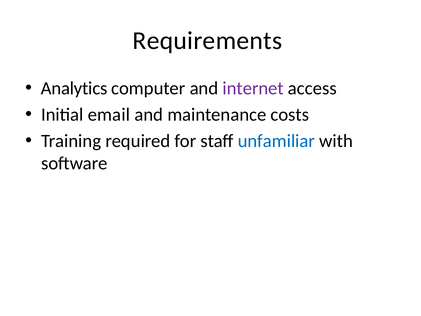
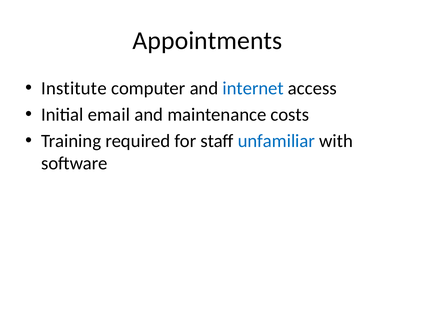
Requirements: Requirements -> Appointments
Analytics: Analytics -> Institute
internet colour: purple -> blue
